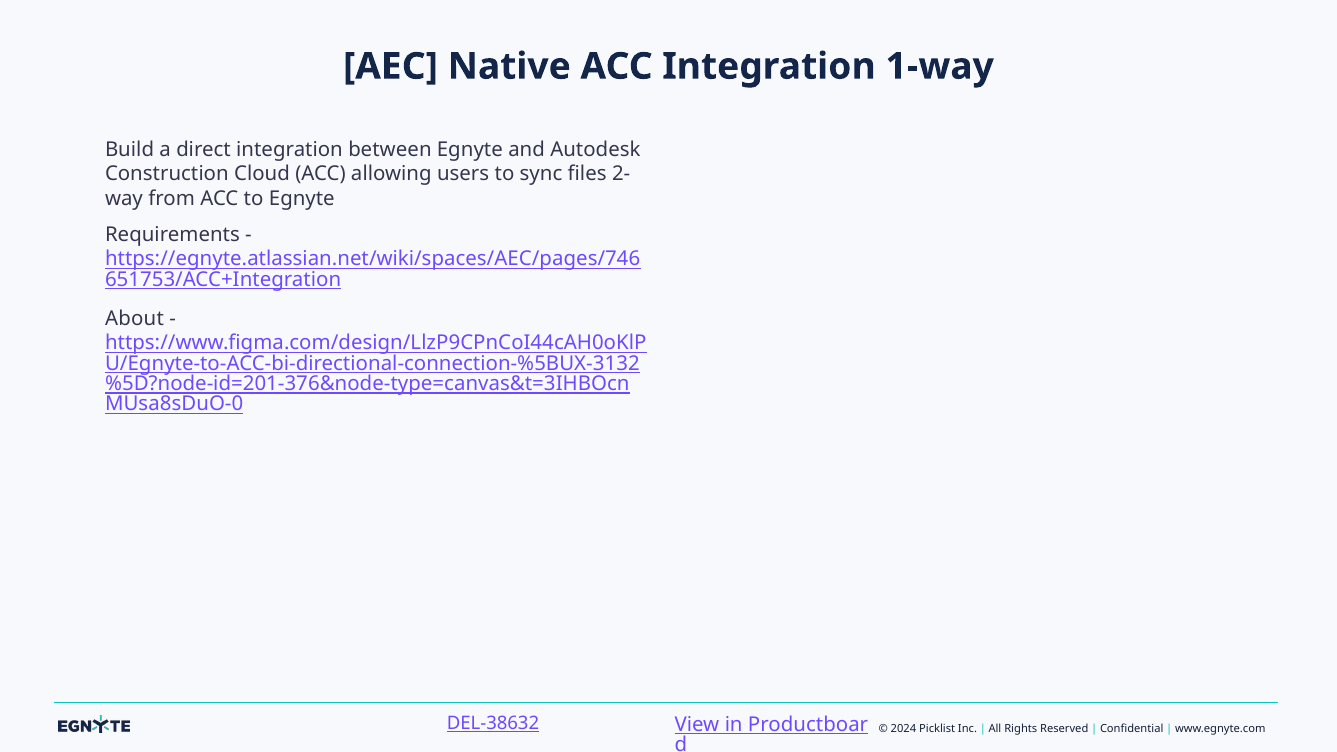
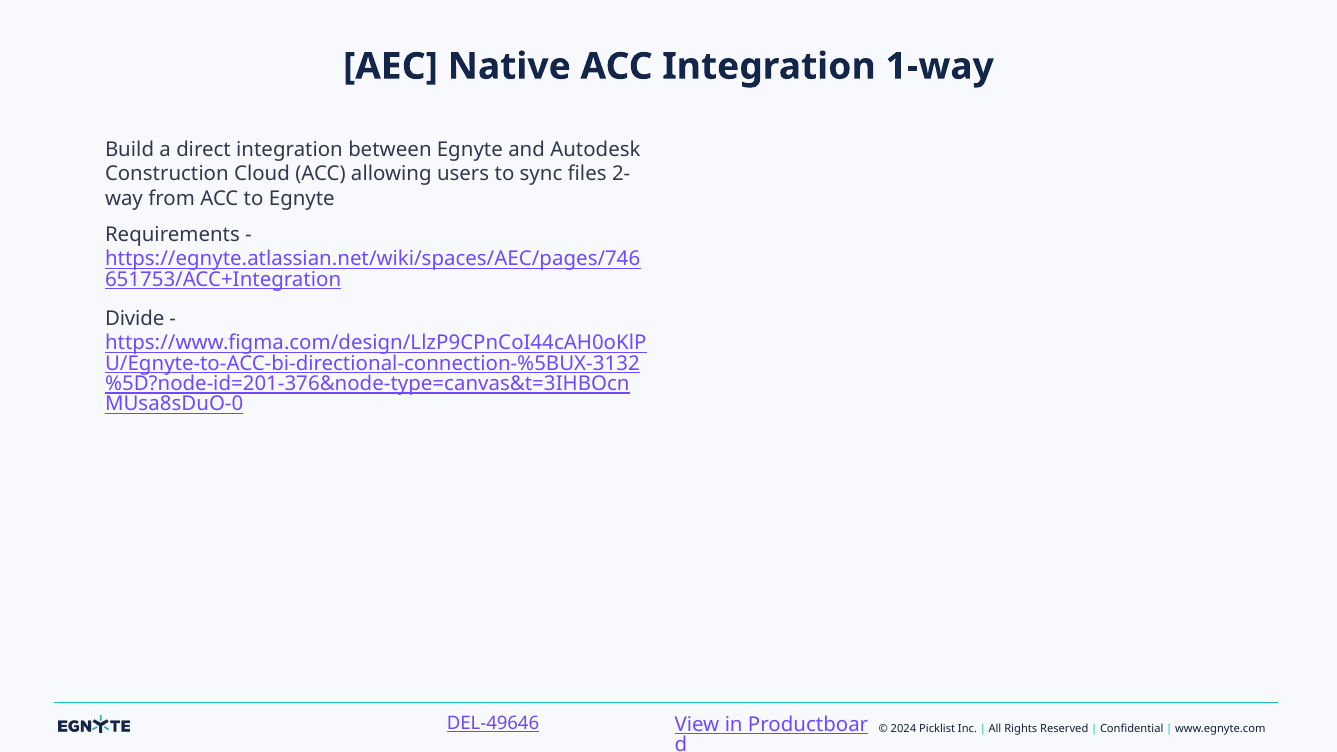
About: About -> Divide
DEL-38632: DEL-38632 -> DEL-49646
